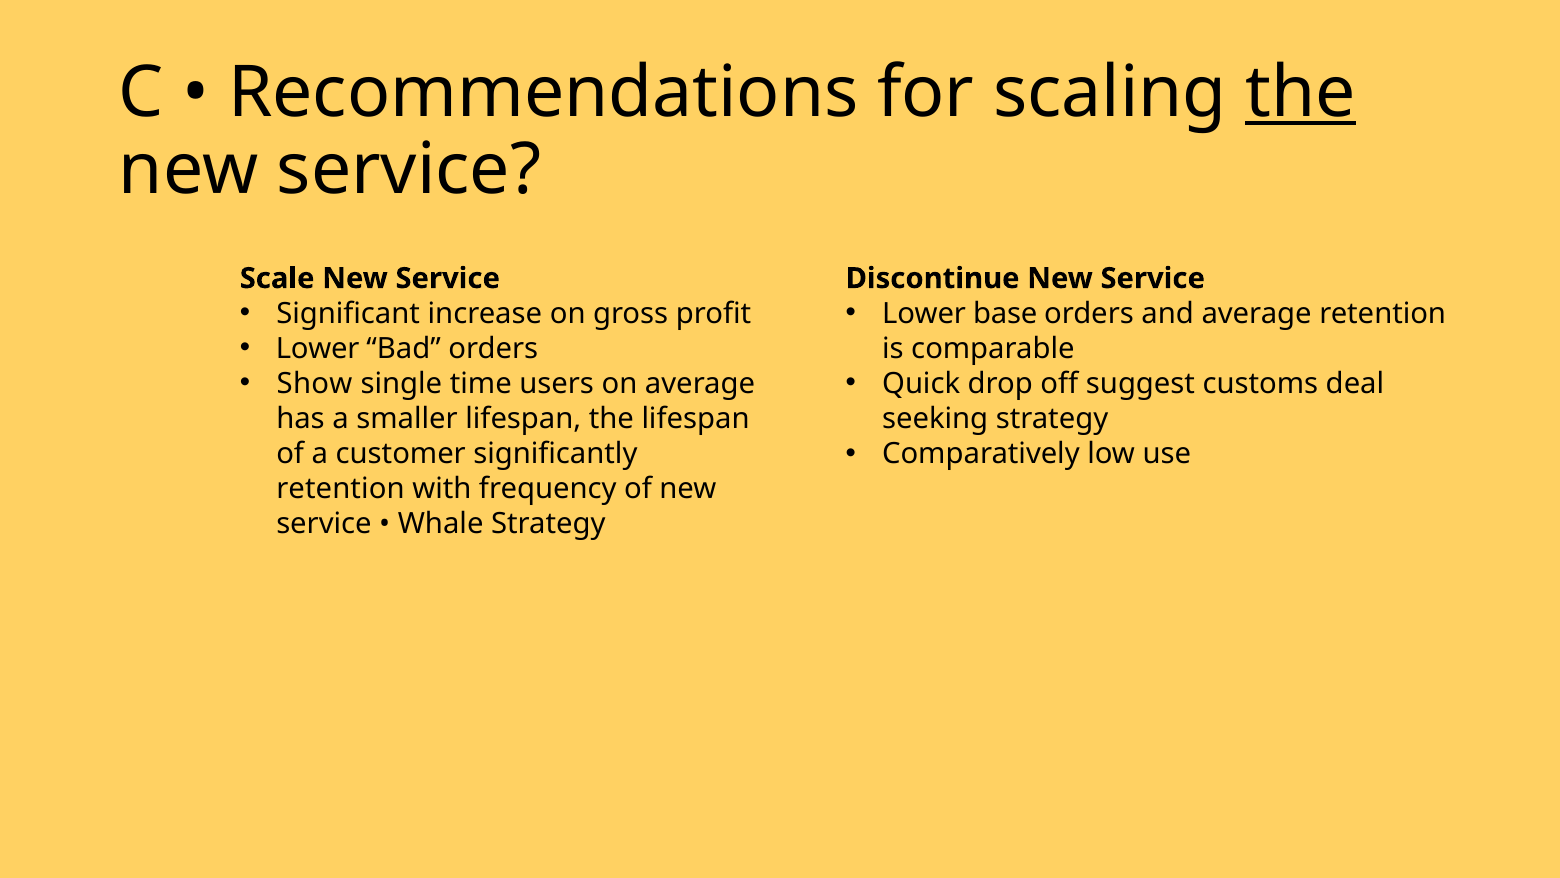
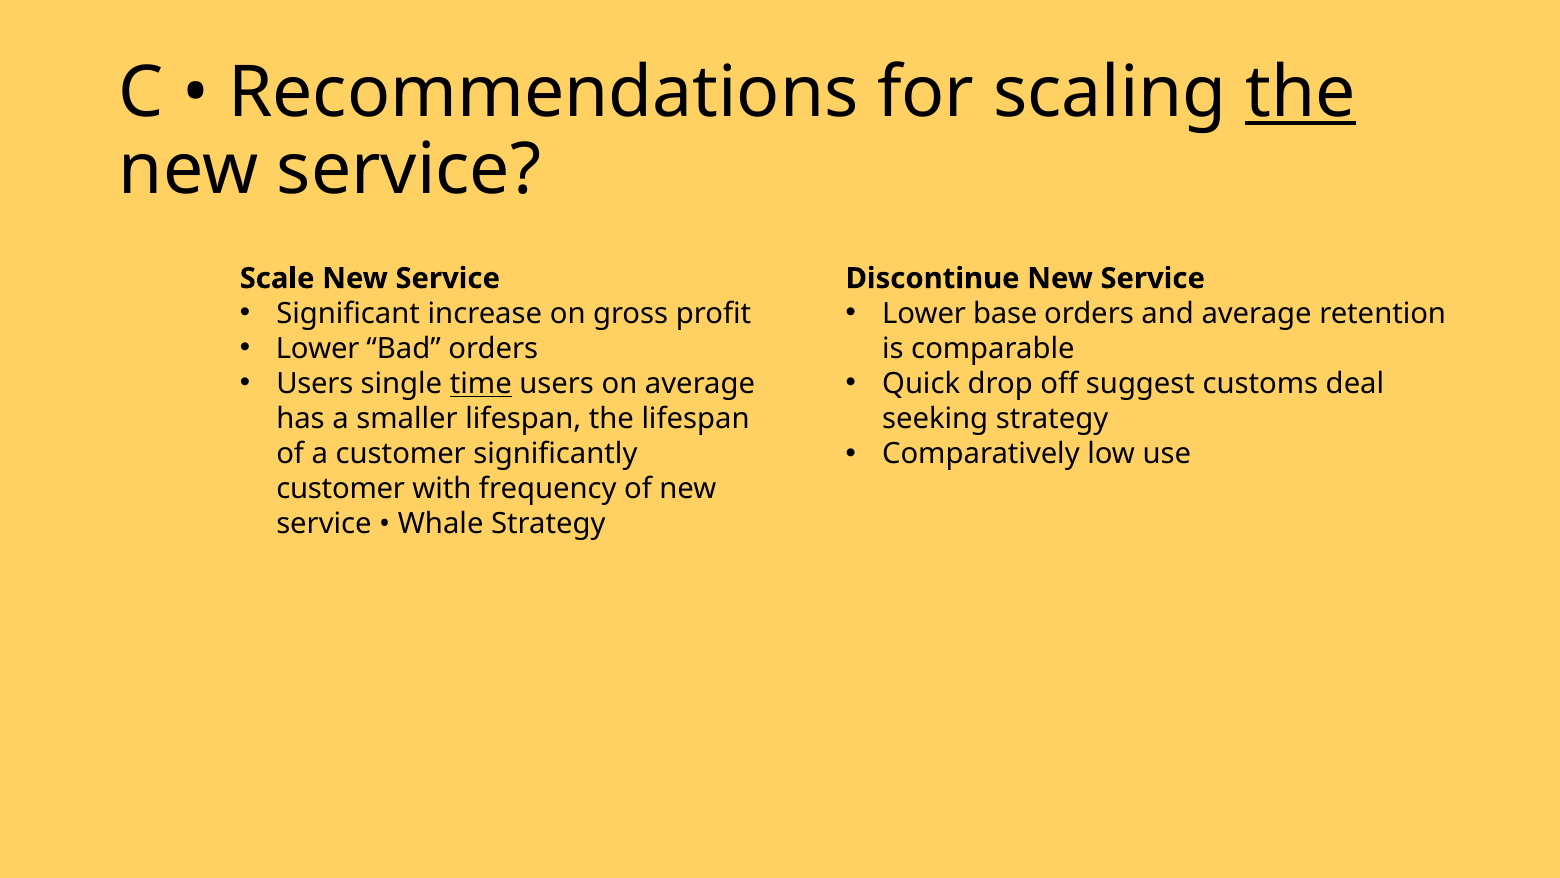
Show at (315, 384): Show -> Users
time underline: none -> present
retention at (340, 489): retention -> customer
